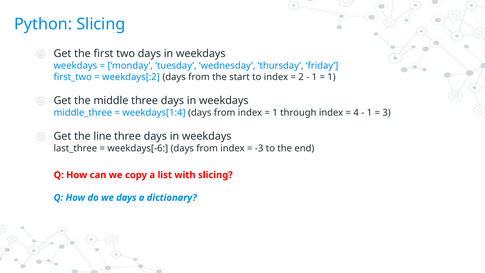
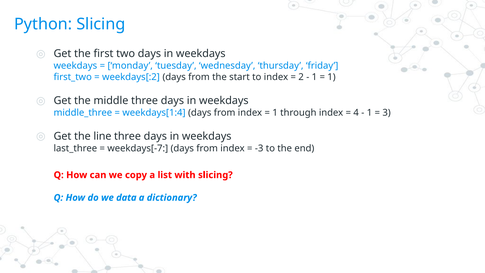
weekdays[-6: weekdays[-6 -> weekdays[-7
we days: days -> data
